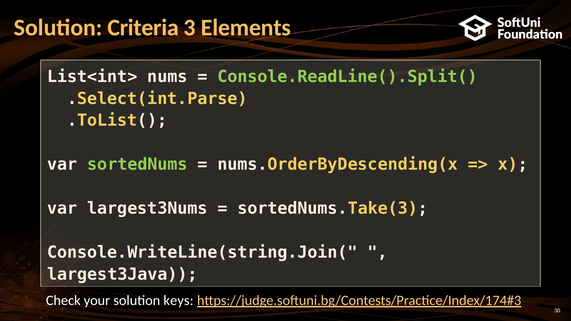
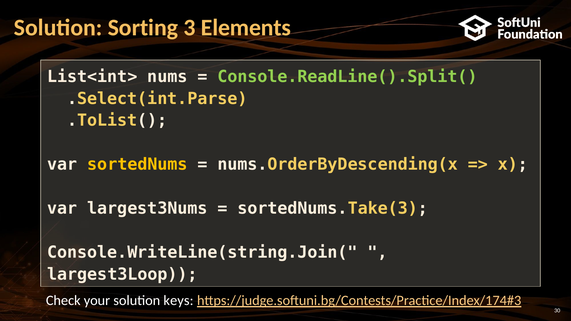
Criteria: Criteria -> Sorting
sortedNums colour: light green -> yellow
largest3Java: largest3Java -> largest3Loop
